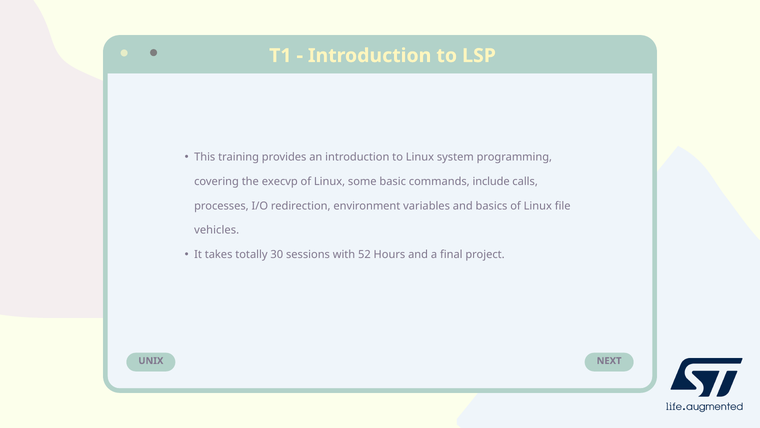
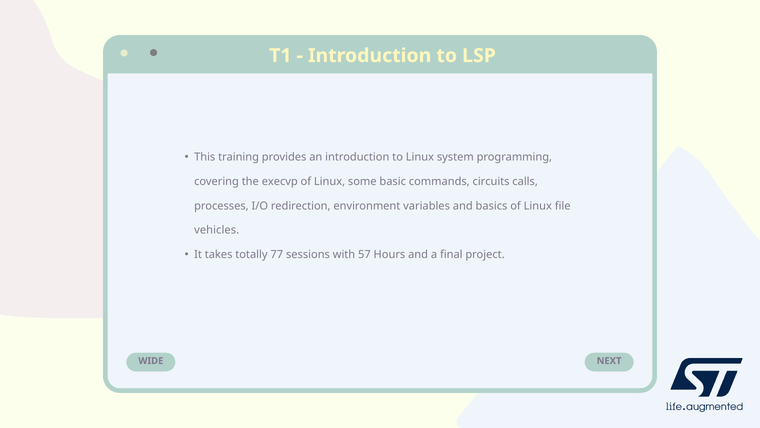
include: include -> circuits
30: 30 -> 77
52: 52 -> 57
UNIX: UNIX -> WIDE
